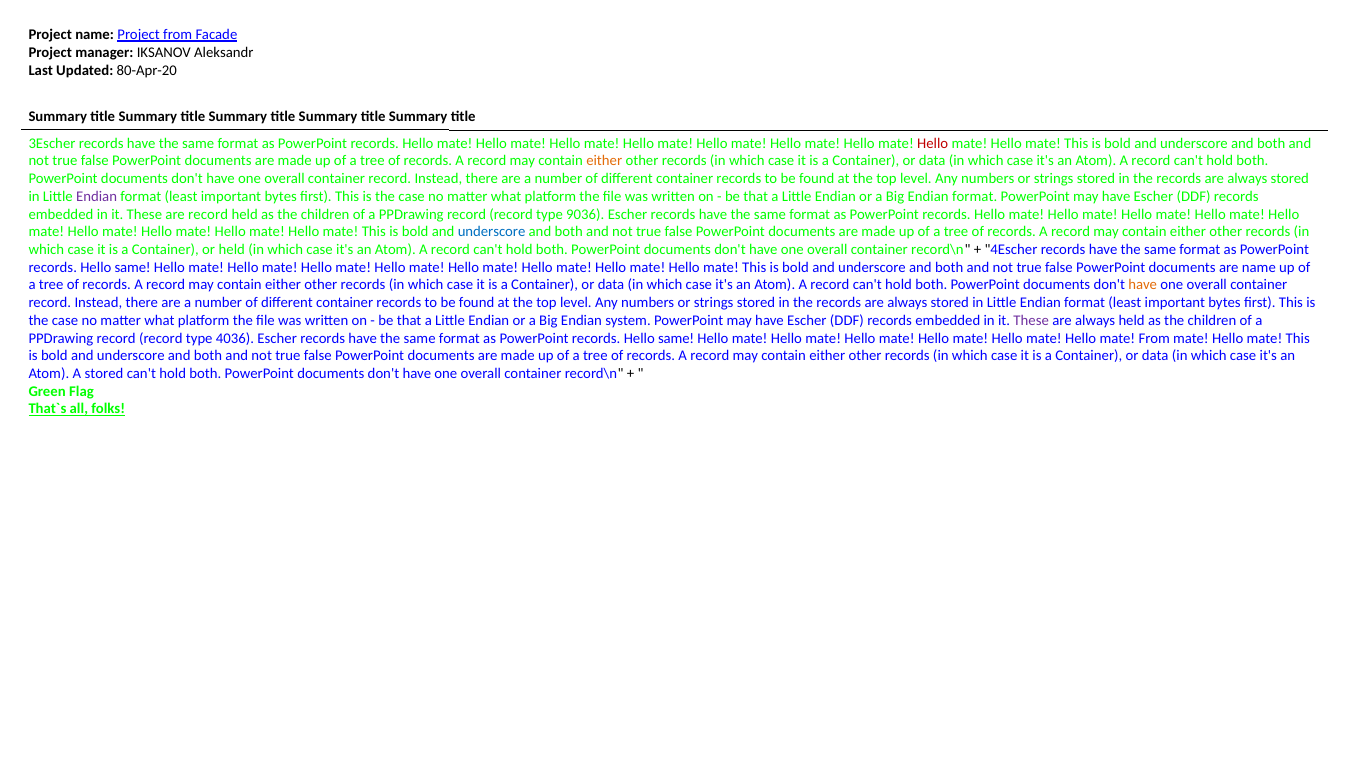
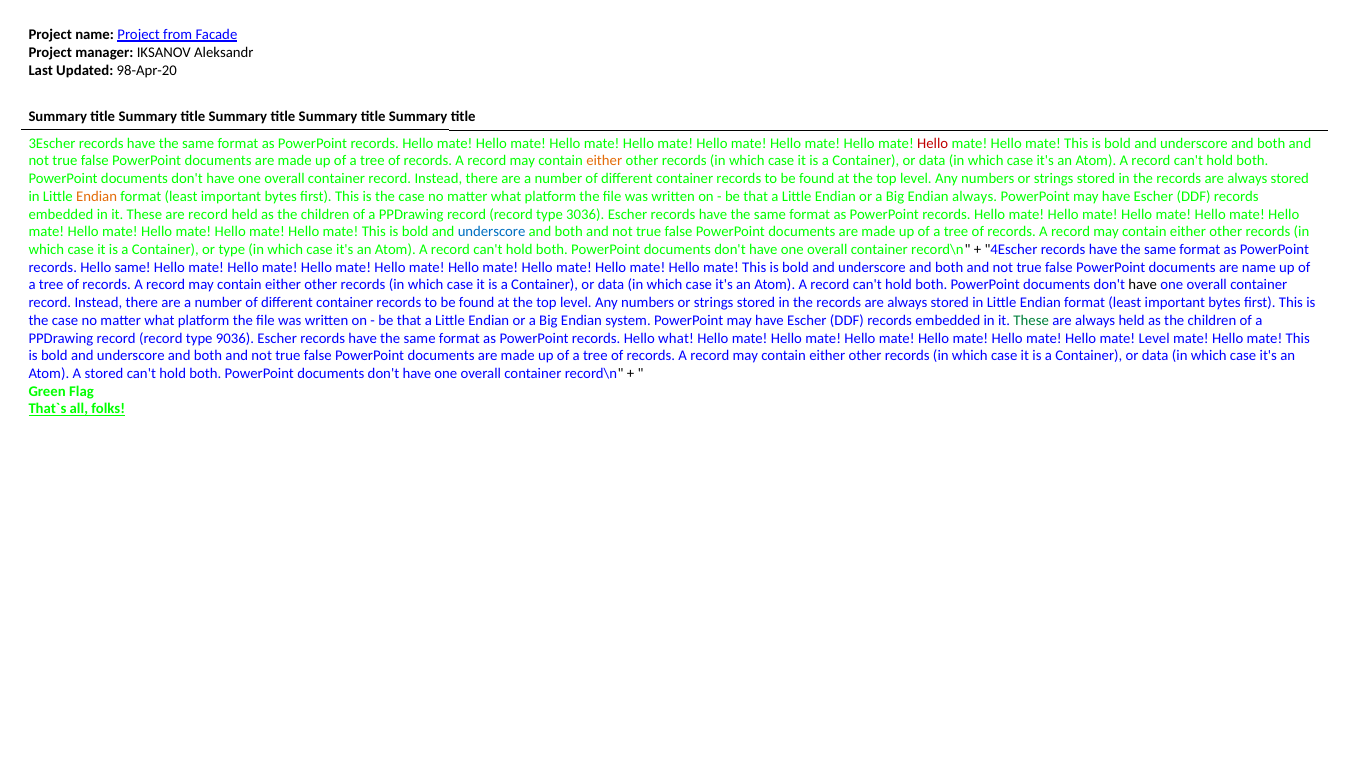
80-Apr-20: 80-Apr-20 -> 98-Apr-20
Endian at (97, 196) colour: purple -> orange
Big Endian format: format -> always
9036: 9036 -> 3036
or held: held -> type
have at (1143, 285) colour: orange -> black
These at (1031, 320) colour: purple -> green
4036: 4036 -> 9036
same at (676, 338): same -> what
mate From: From -> Level
